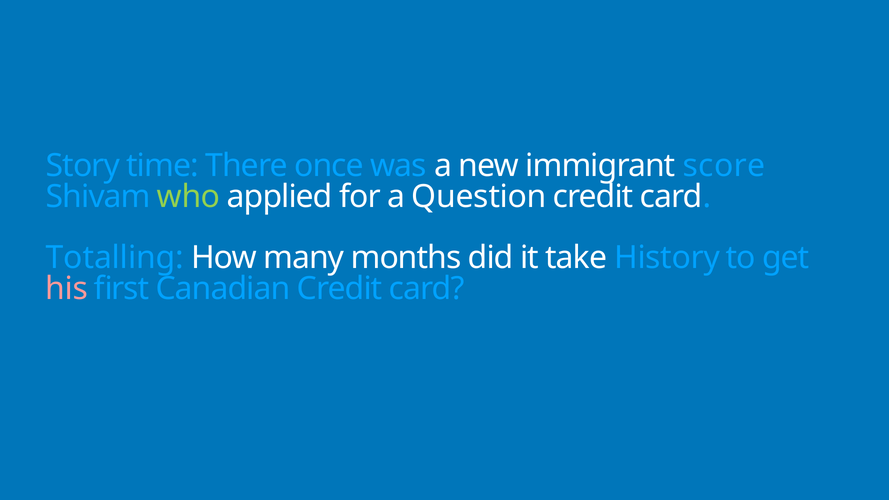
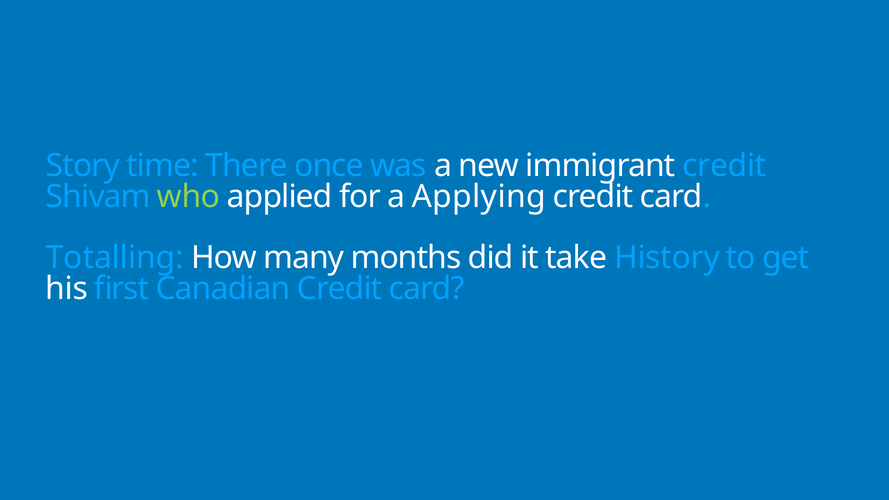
immigrant score: score -> credit
Question: Question -> Applying
his colour: pink -> white
